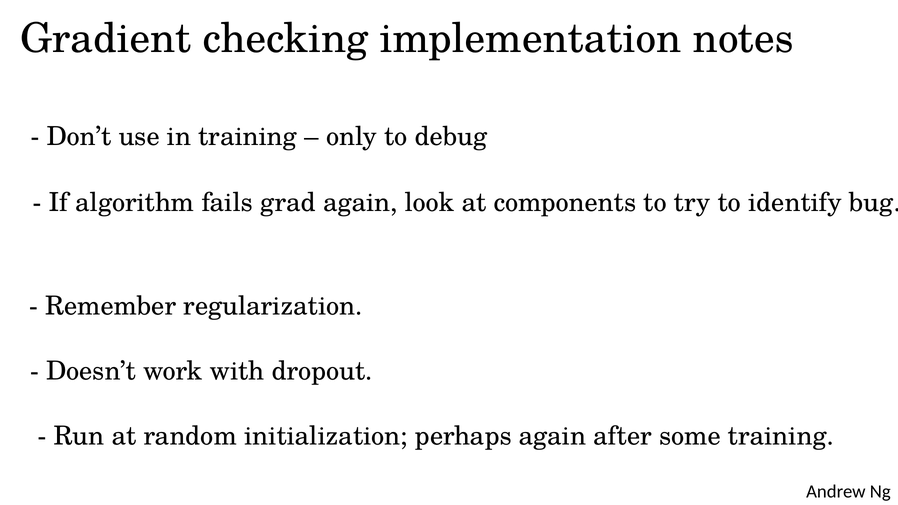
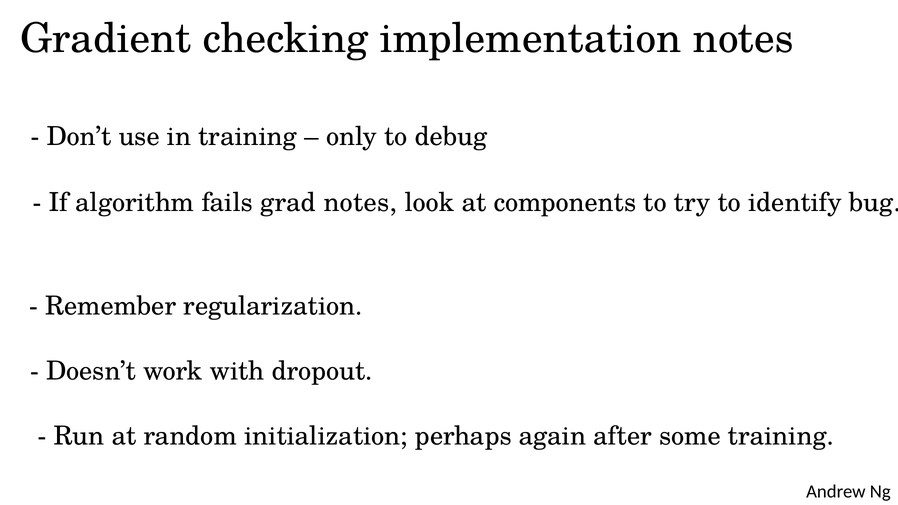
grad again: again -> notes
